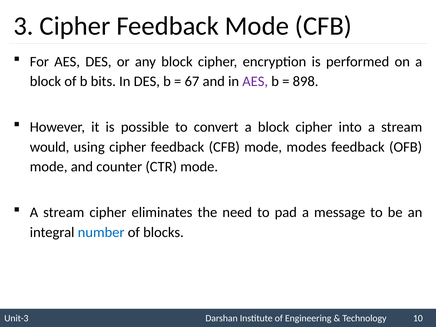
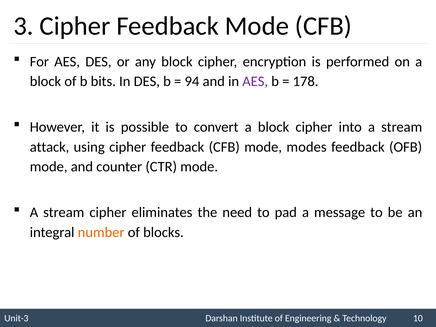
67: 67 -> 94
898: 898 -> 178
would: would -> attack
number colour: blue -> orange
